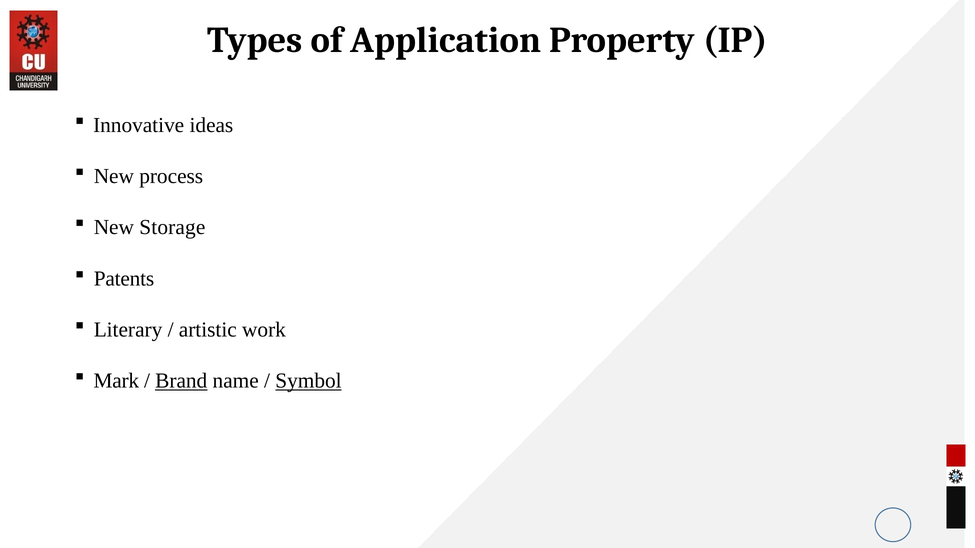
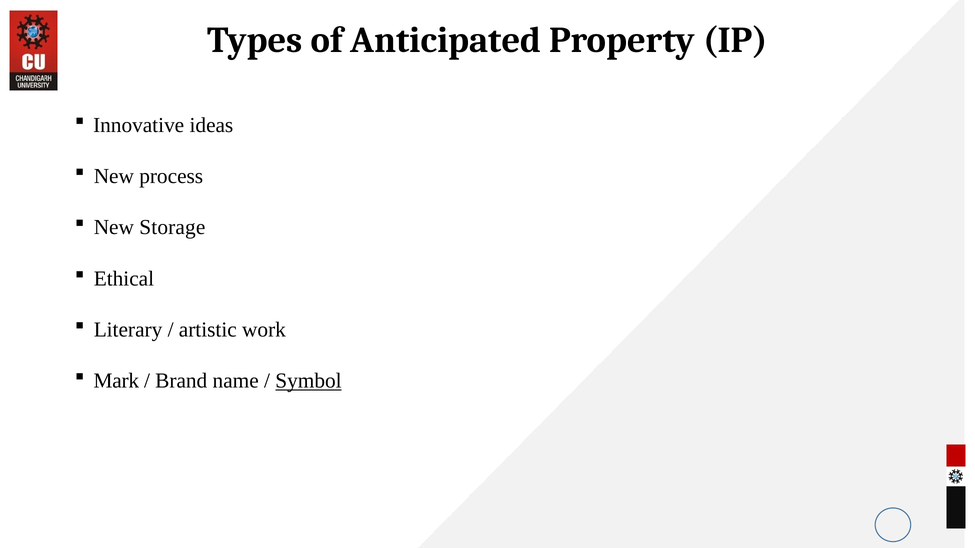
Application: Application -> Anticipated
Patents: Patents -> Ethical
Brand underline: present -> none
